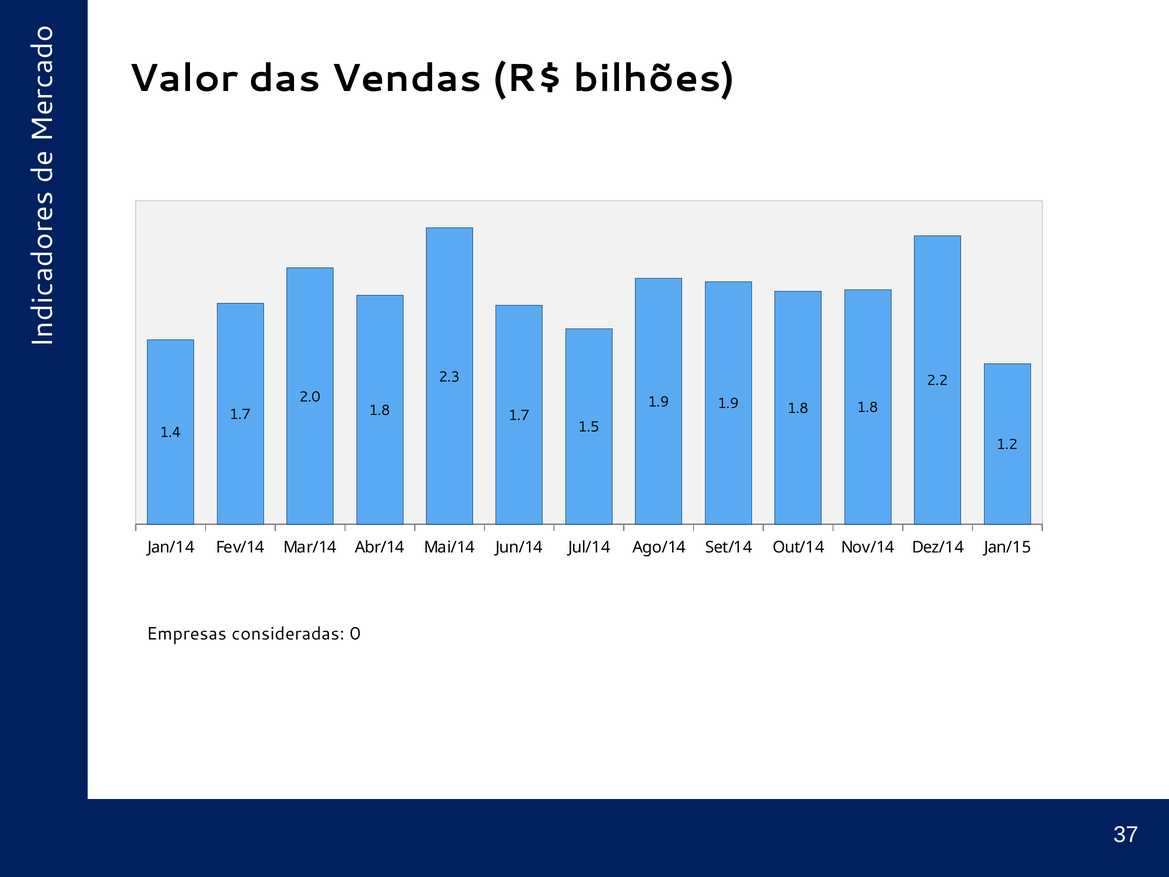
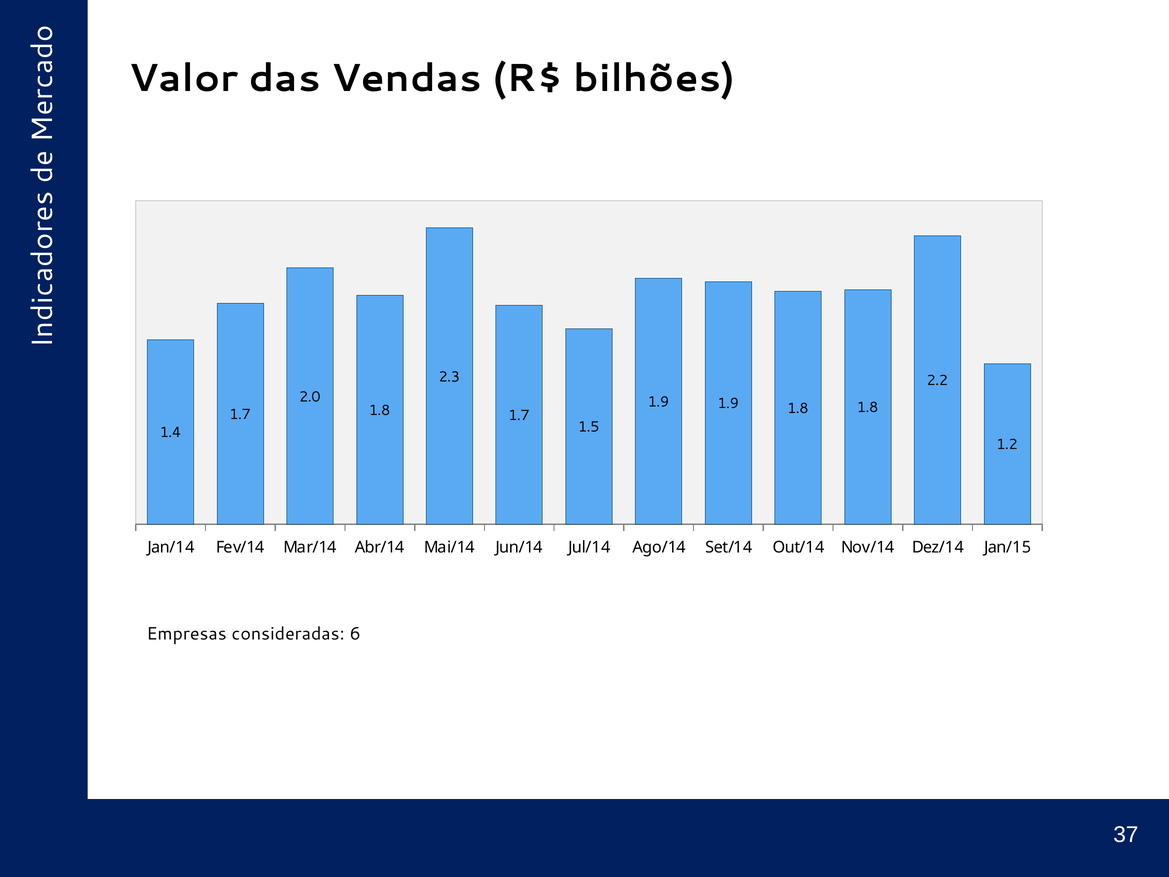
0: 0 -> 6
